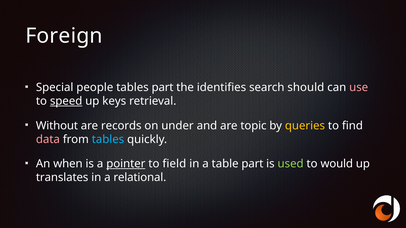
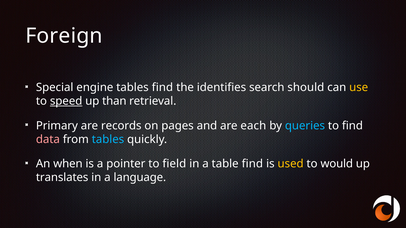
people: people -> engine
tables part: part -> find
use colour: pink -> yellow
keys: keys -> than
Without: Without -> Primary
under: under -> pages
topic: topic -> each
queries colour: yellow -> light blue
pointer underline: present -> none
table part: part -> find
used colour: light green -> yellow
relational: relational -> language
